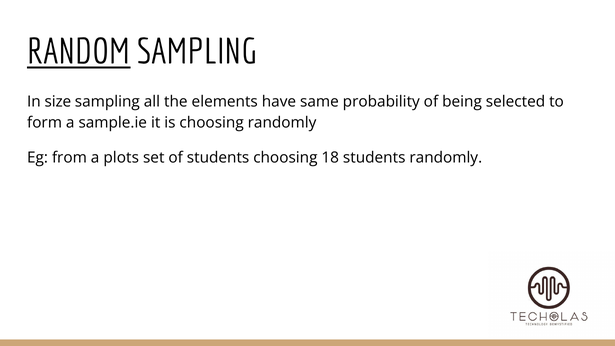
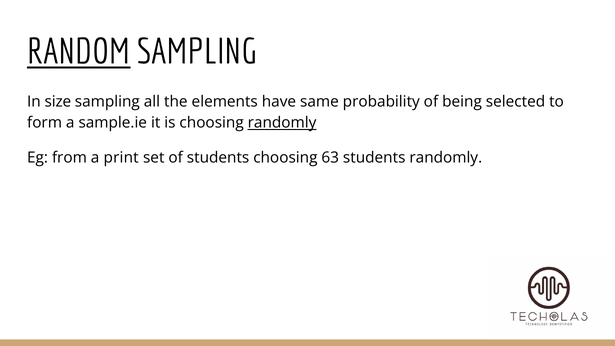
randomly at (282, 123) underline: none -> present
plots: plots -> print
18: 18 -> 63
